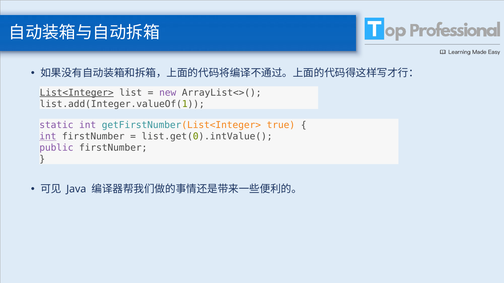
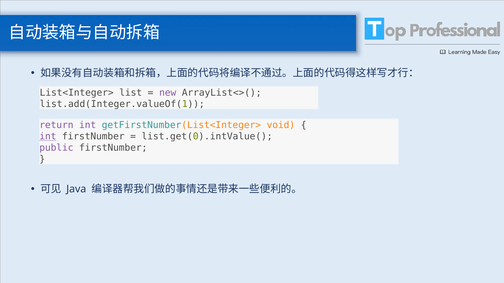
List<Integer> underline: present -> none
static: static -> return
true: true -> void
